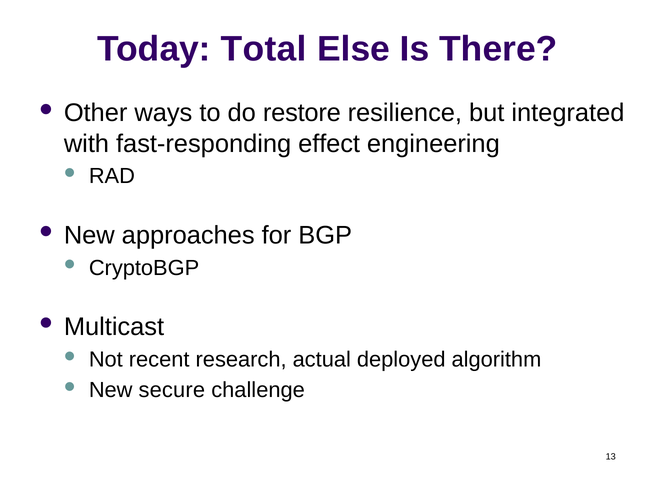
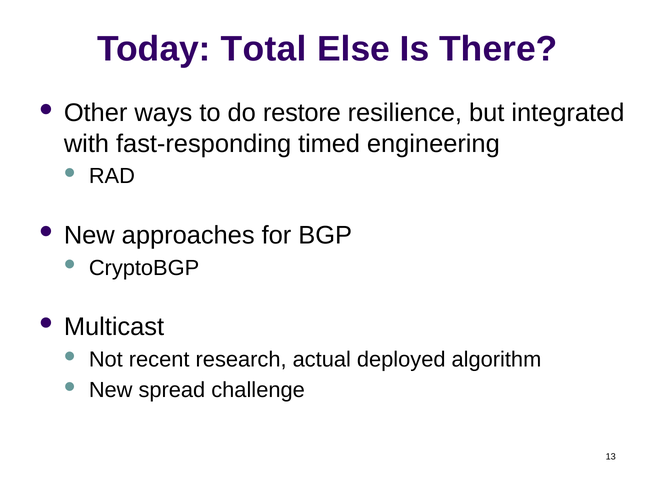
effect: effect -> timed
secure: secure -> spread
